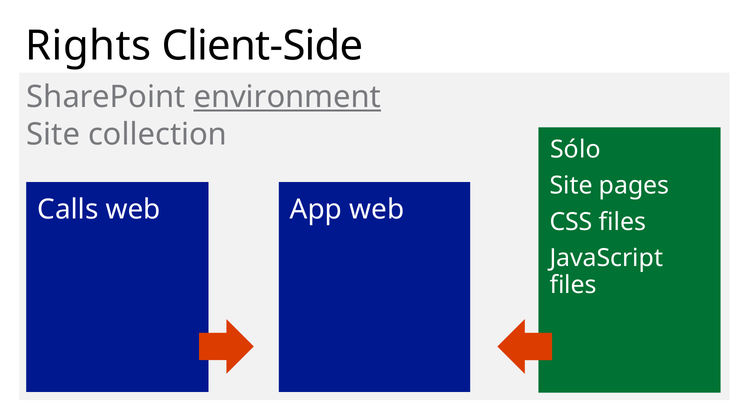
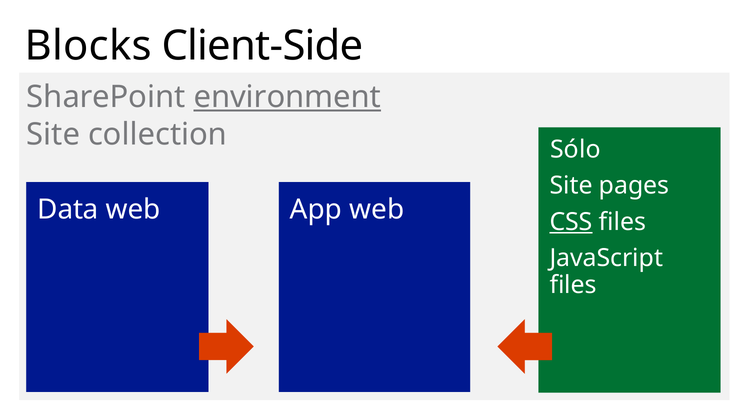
Rights: Rights -> Blocks
Calls: Calls -> Data
CSS underline: none -> present
